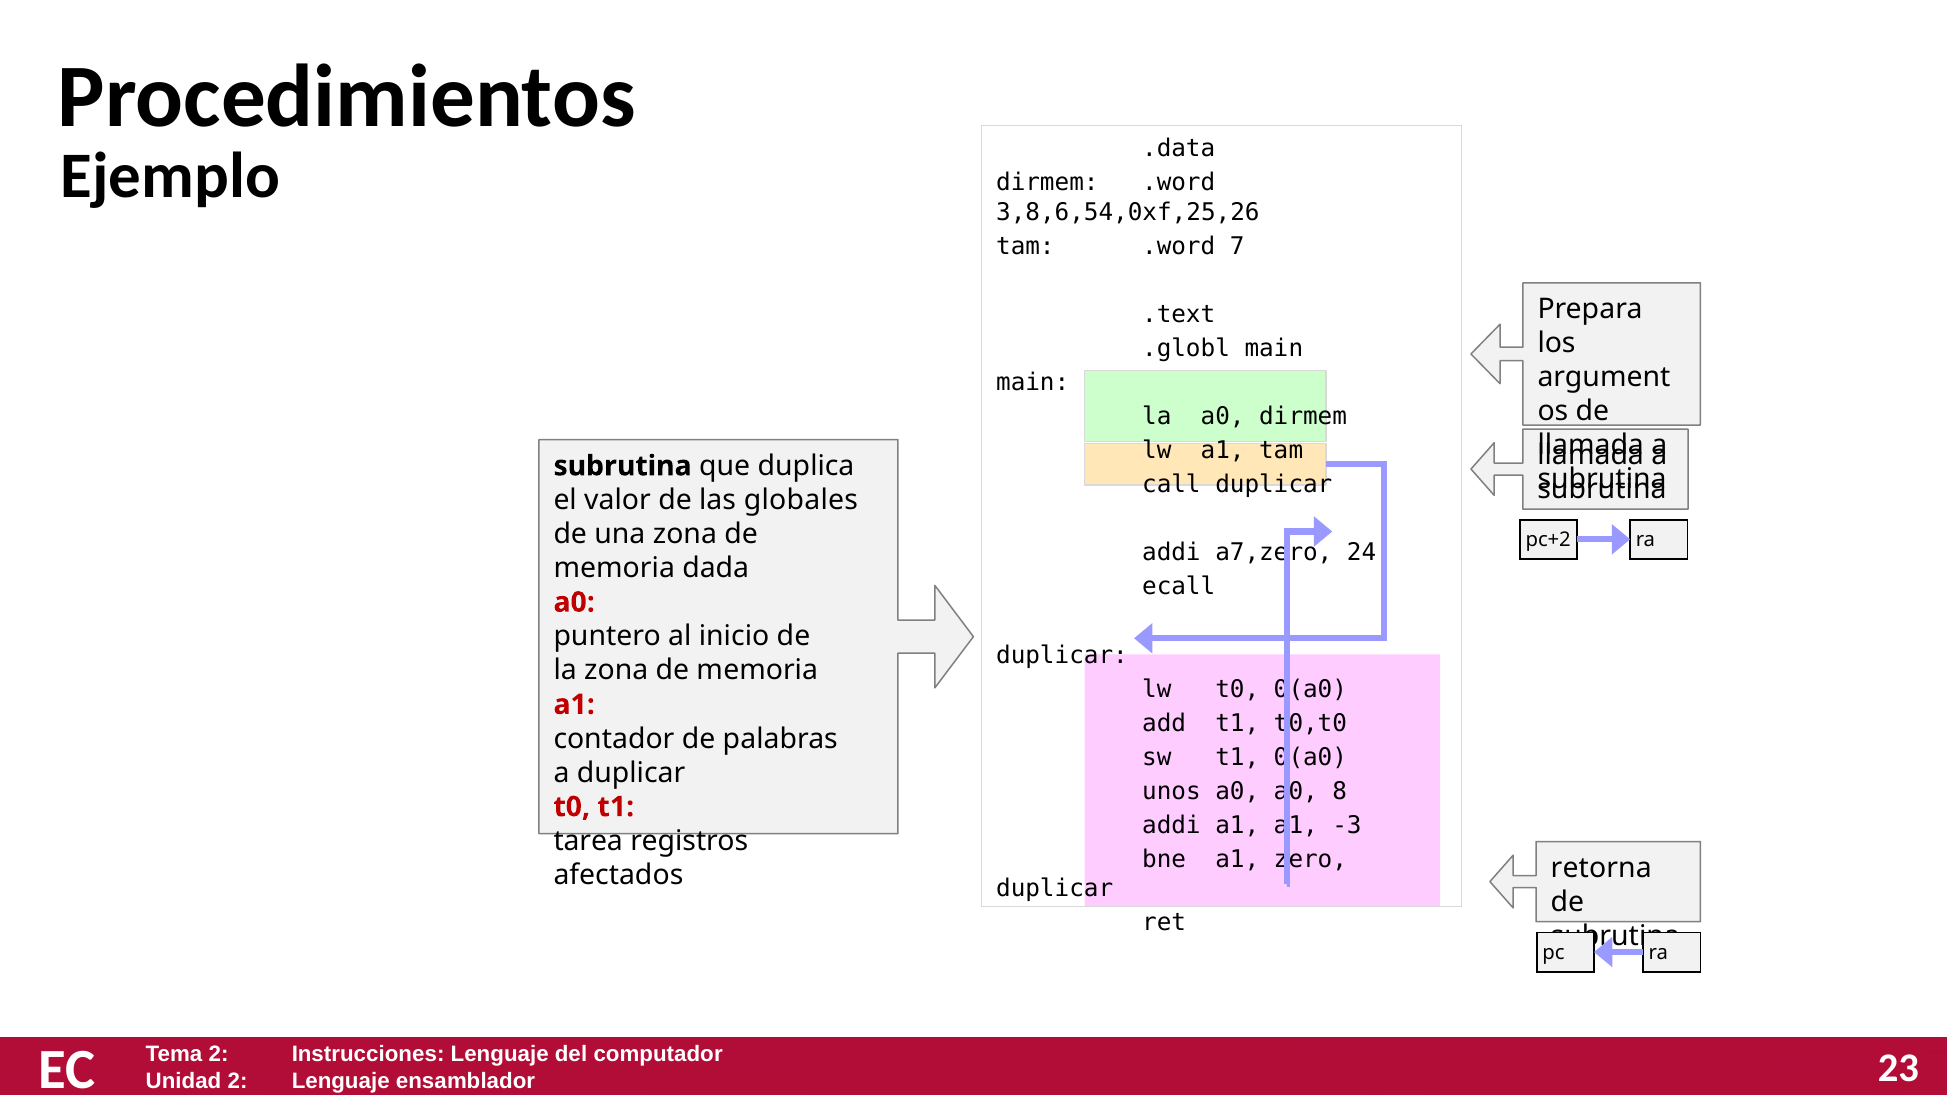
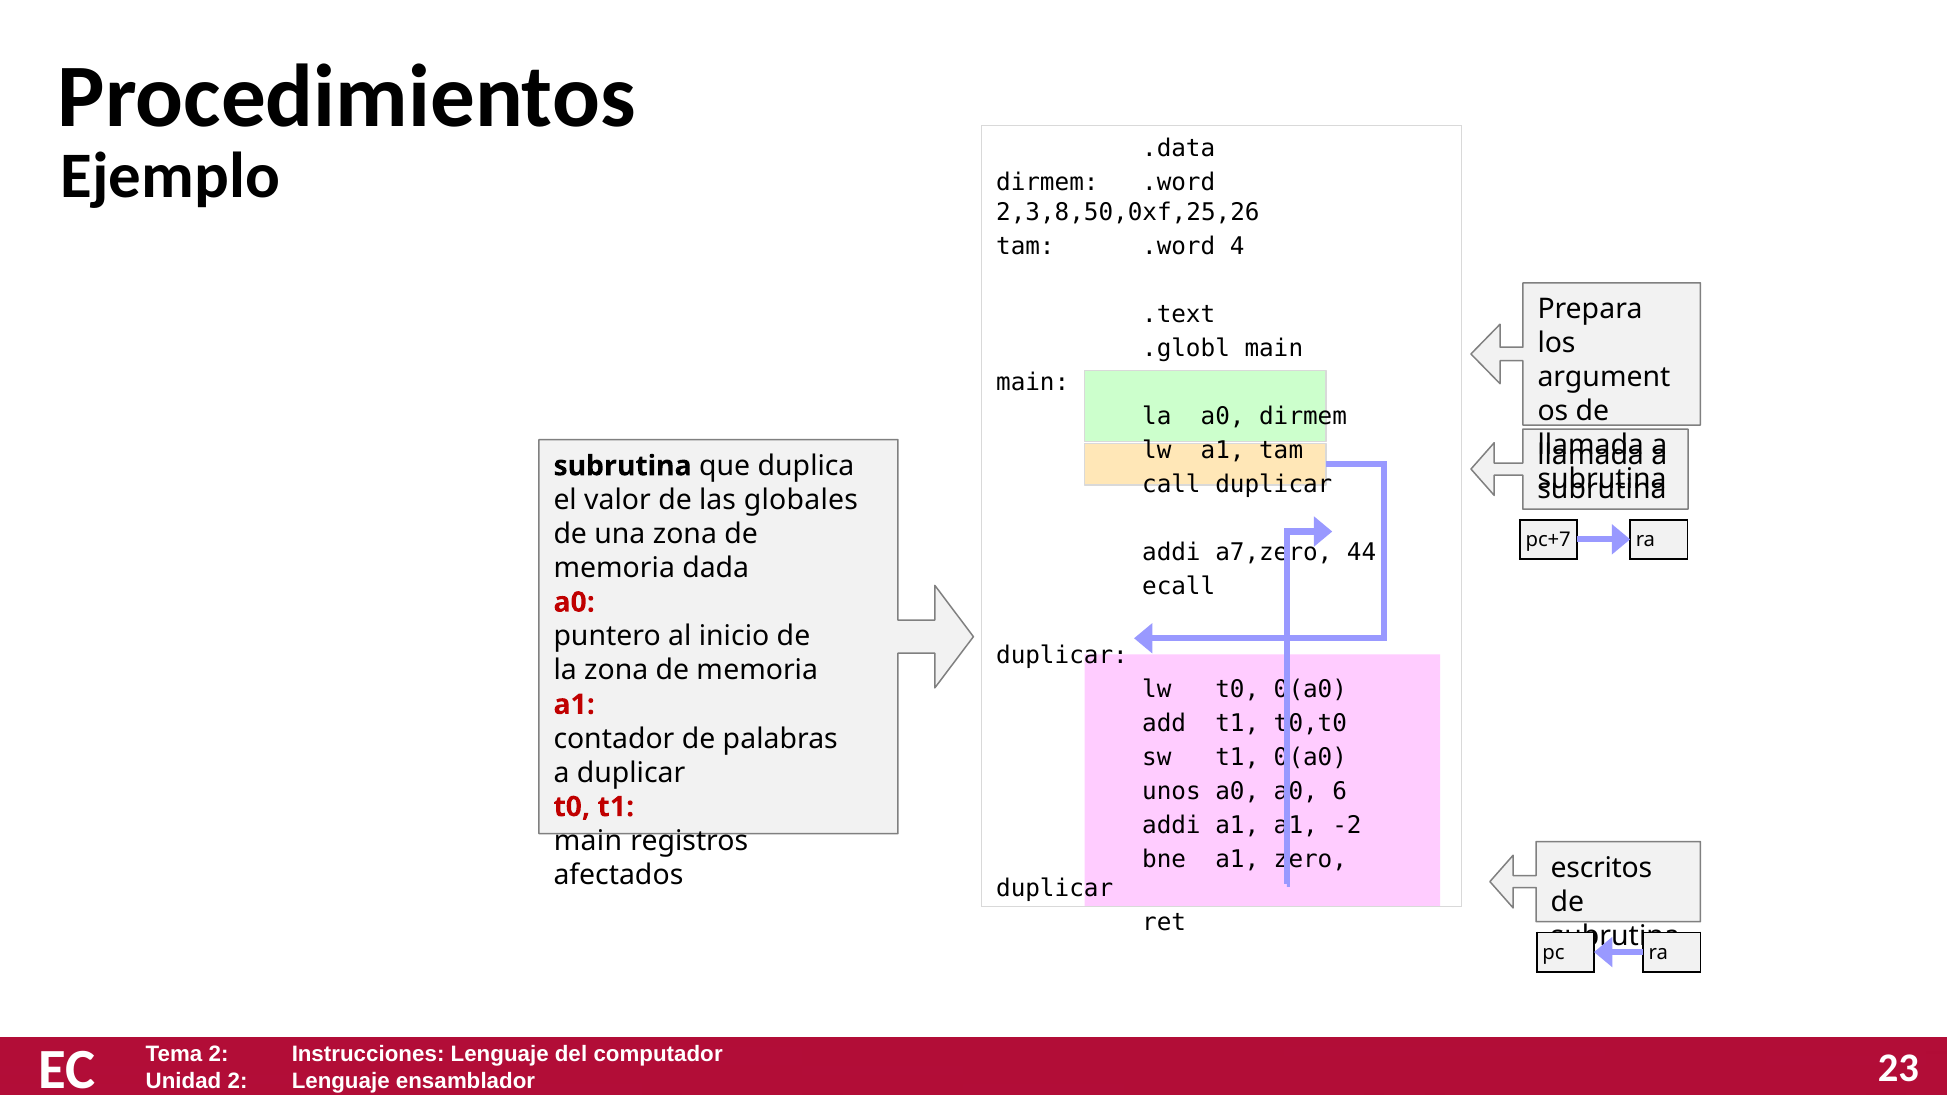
3,8,6,54,0xf,25,26: 3,8,6,54,0xf,25,26 -> 2,3,8,50,0xf,25,26
7: 7 -> 4
pc+2: pc+2 -> pc+7
24: 24 -> 44
8: 8 -> 6
-3: -3 -> -2
tarea at (588, 841): tarea -> main
retorna: retorna -> escritos
